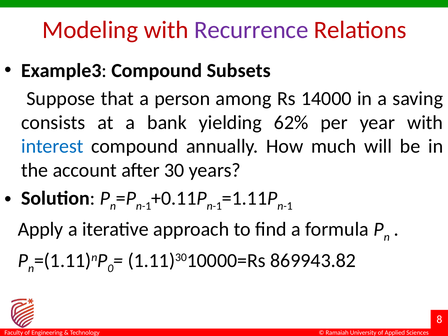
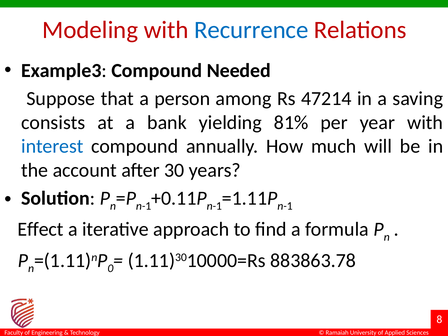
Recurrence colour: purple -> blue
Subsets: Subsets -> Needed
14000: 14000 -> 47214
62%: 62% -> 81%
Apply: Apply -> Effect
869943.82: 869943.82 -> 883863.78
